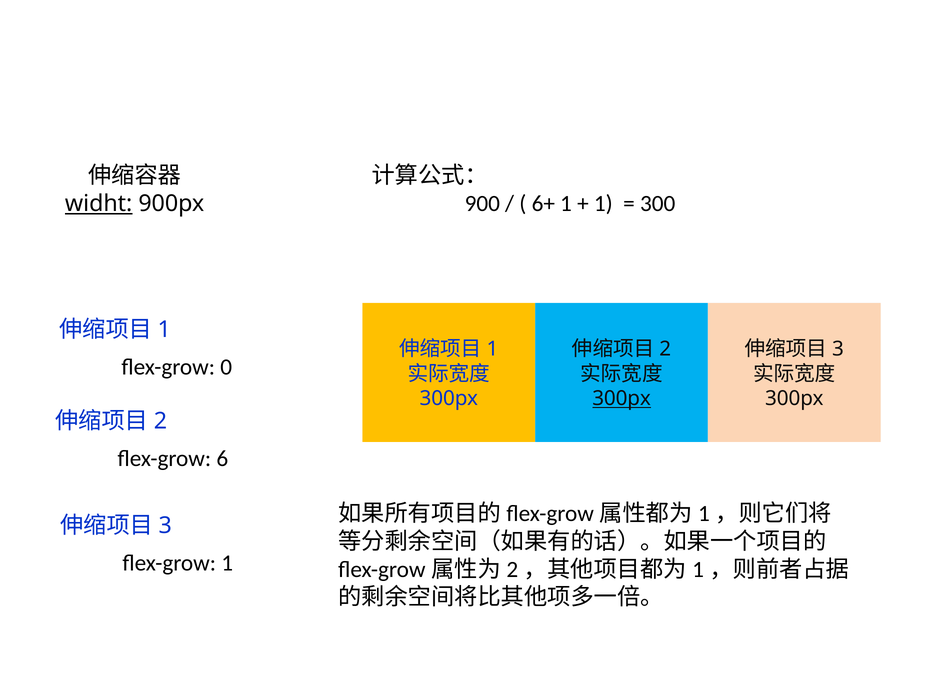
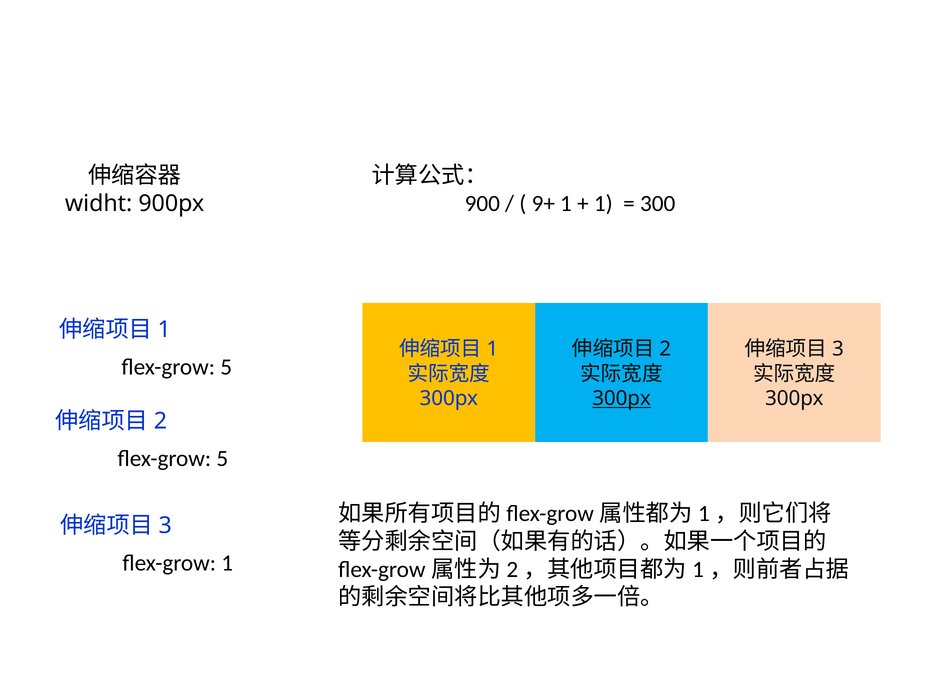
6+: 6+ -> 9+
widht underline: present -> none
0 at (226, 367): 0 -> 5
6 at (222, 459): 6 -> 5
